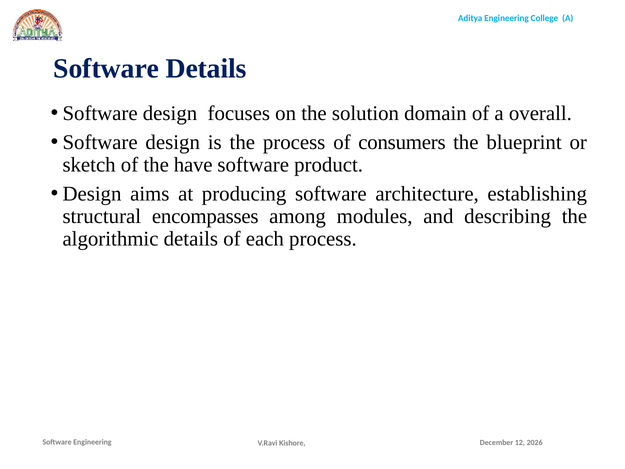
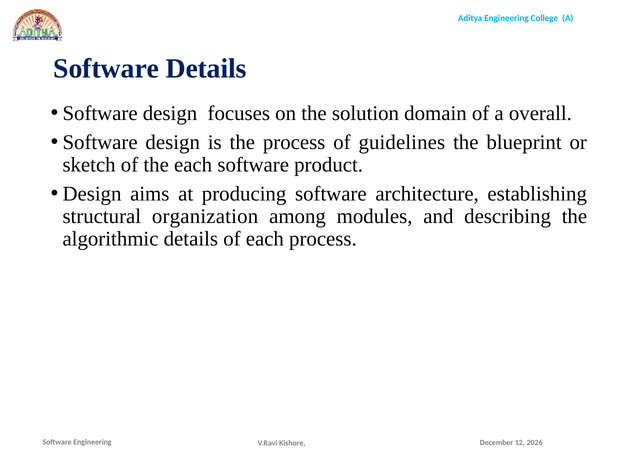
consumers: consumers -> guidelines
the have: have -> each
encompasses: encompasses -> organization
